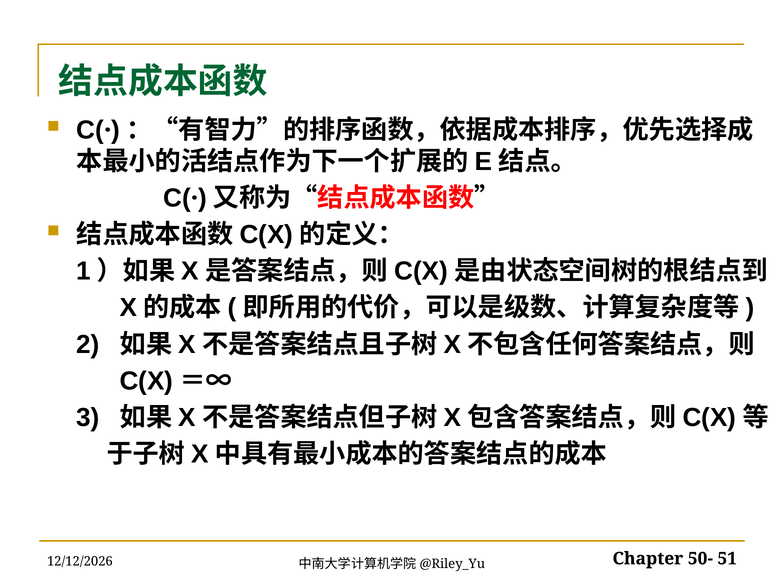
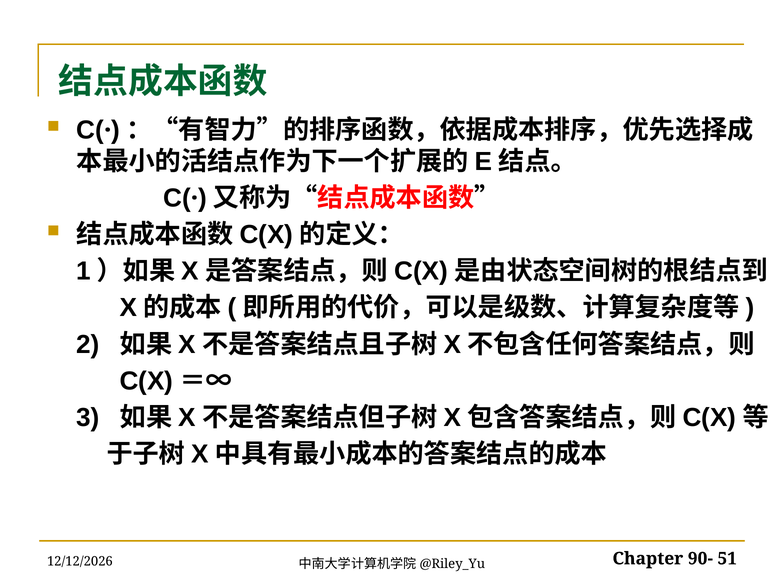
50-: 50- -> 90-
